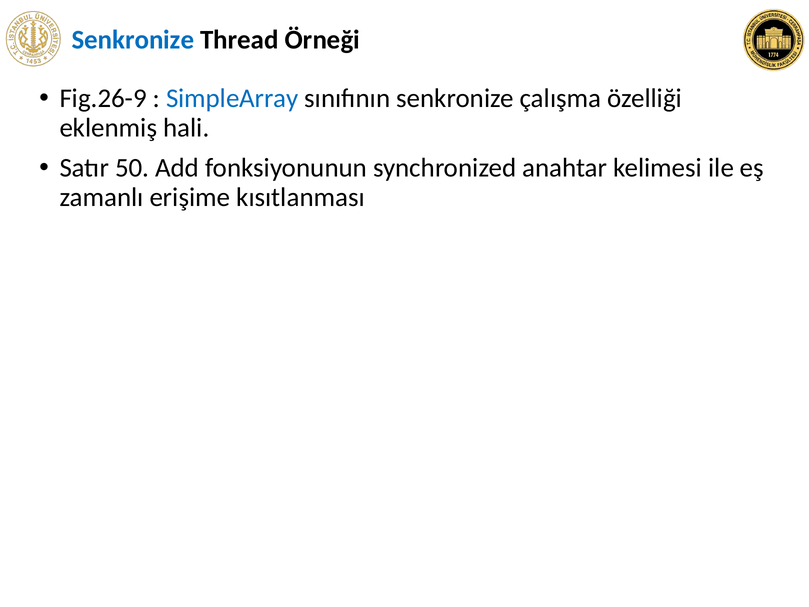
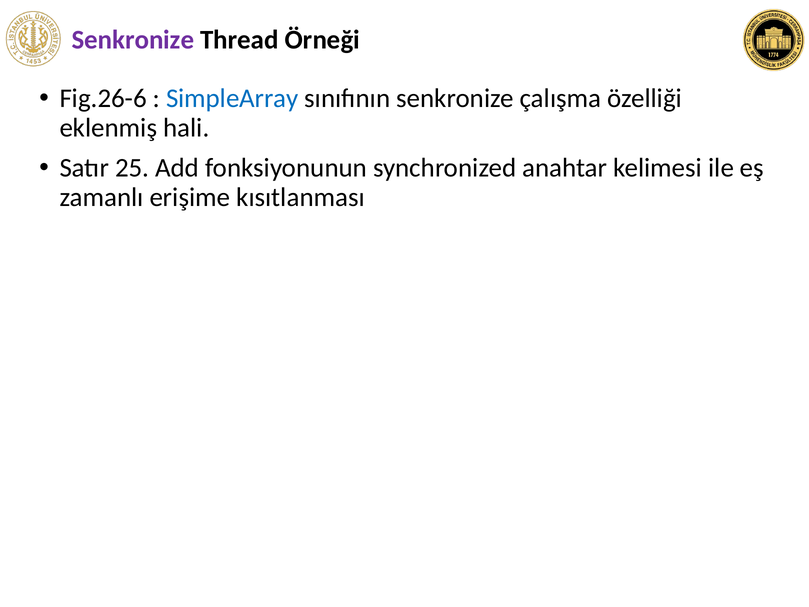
Senkronize at (133, 40) colour: blue -> purple
Fig.26-9: Fig.26-9 -> Fig.26-6
50: 50 -> 25
